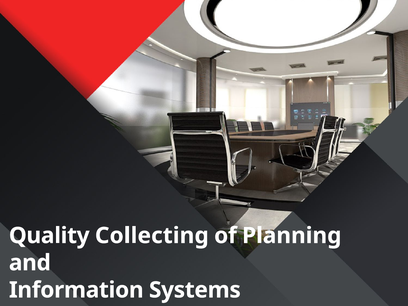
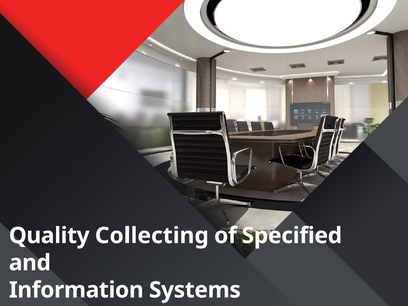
Planning: Planning -> Specified
